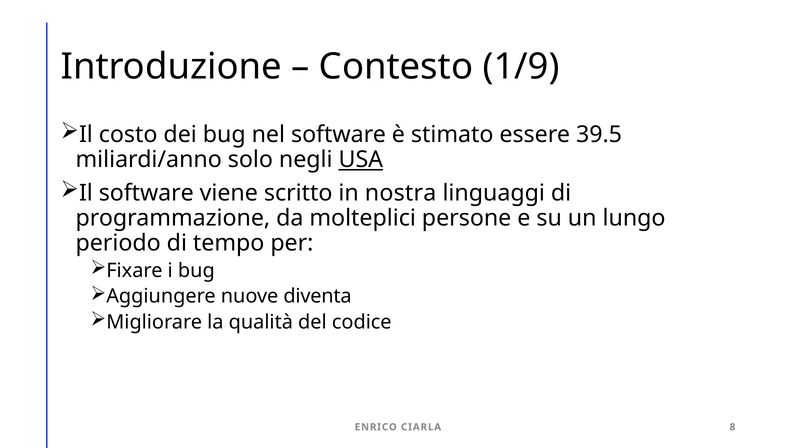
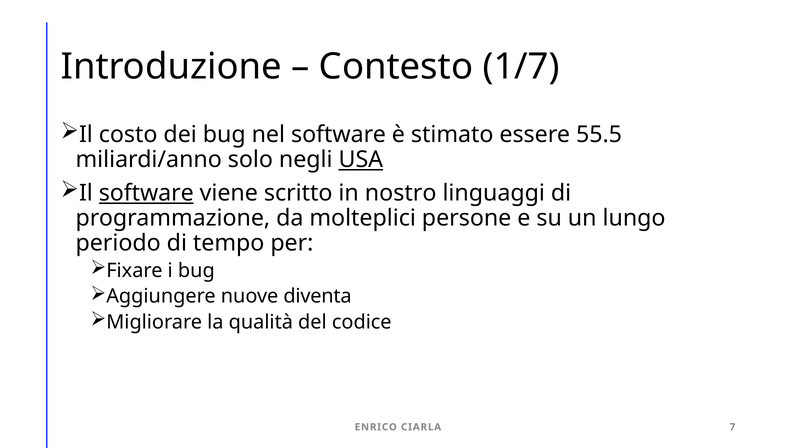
1/9: 1/9 -> 1/7
39.5: 39.5 -> 55.5
software at (146, 193) underline: none -> present
nostra: nostra -> nostro
8: 8 -> 7
